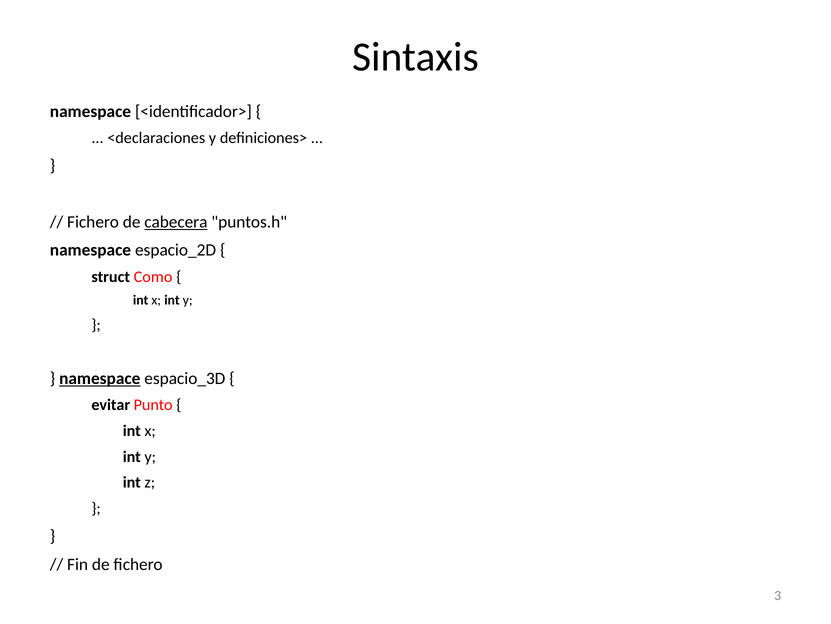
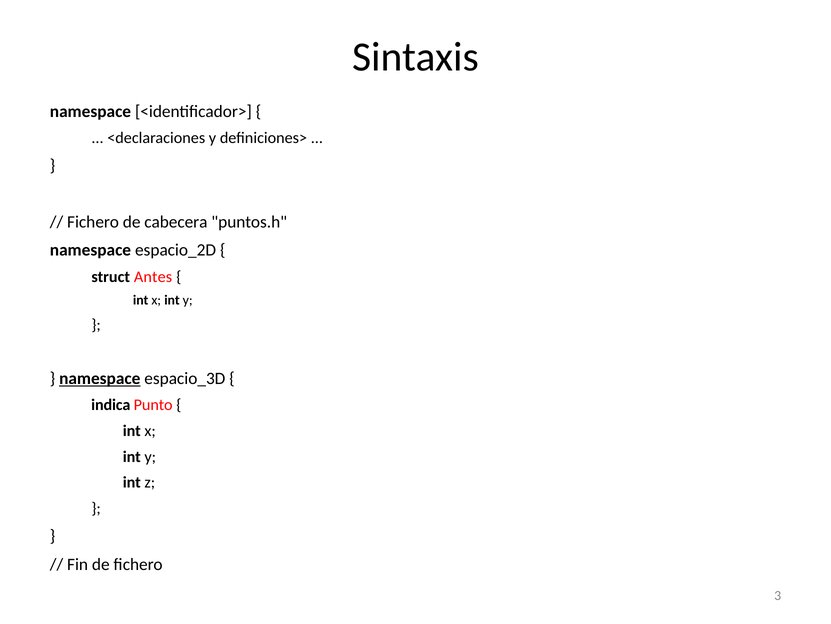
cabecera underline: present -> none
Como: Como -> Antes
evitar: evitar -> indica
